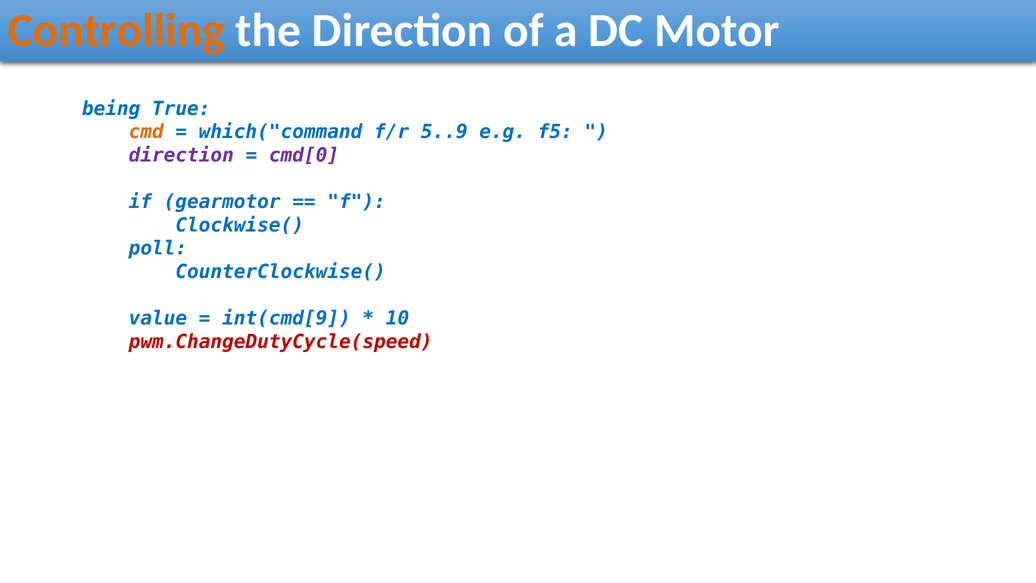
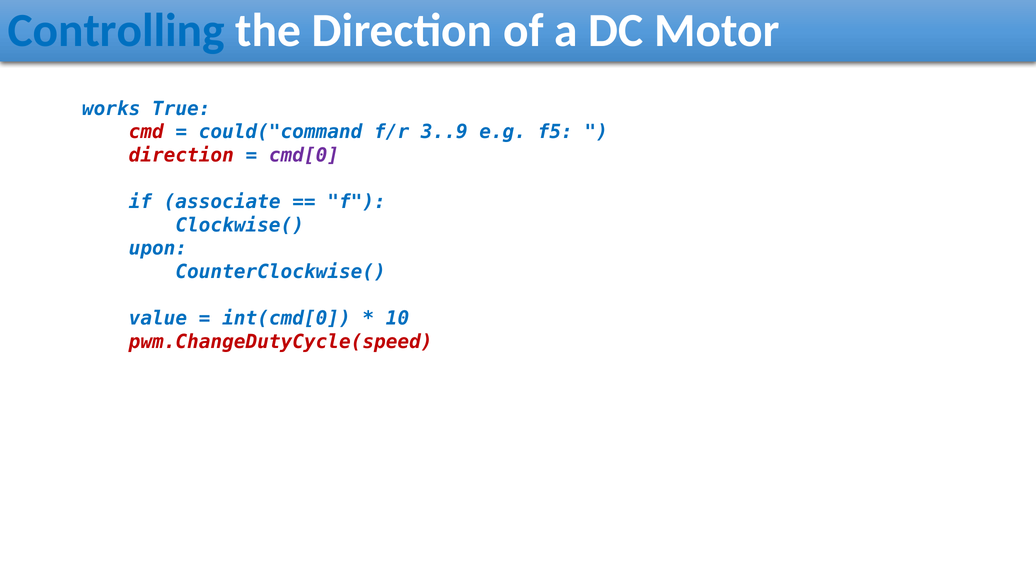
Controlling colour: orange -> blue
being: being -> works
cmd colour: orange -> red
which("command: which("command -> could("command
5..9: 5..9 -> 3..9
direction at (181, 155) colour: purple -> red
gearmotor: gearmotor -> associate
poll: poll -> upon
int(cmd[9: int(cmd[9 -> int(cmd[0
